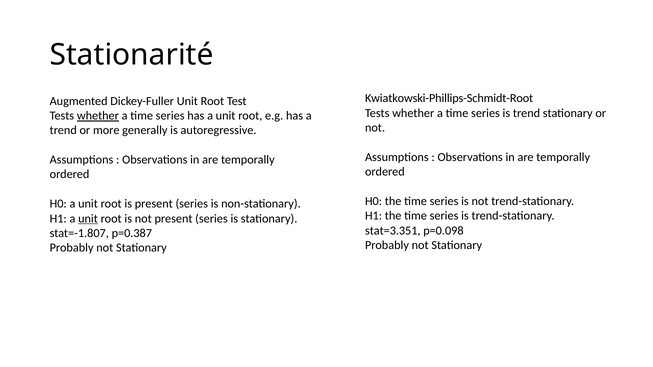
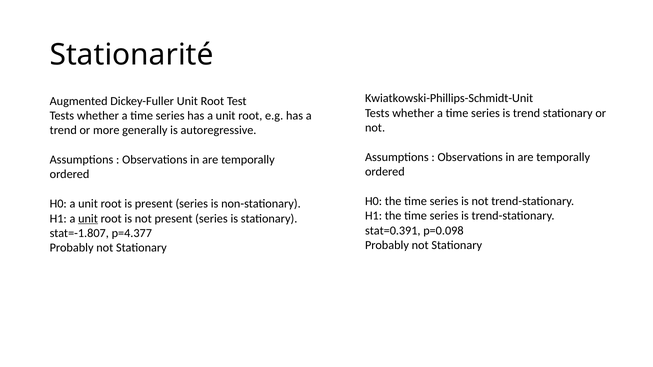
Kwiatkowski-Phillips-Schmidt-Root: Kwiatkowski-Phillips-Schmidt-Root -> Kwiatkowski-Phillips-Schmidt-Unit
whether at (98, 116) underline: present -> none
stat=3.351: stat=3.351 -> stat=0.391
p=0.387: p=0.387 -> p=4.377
